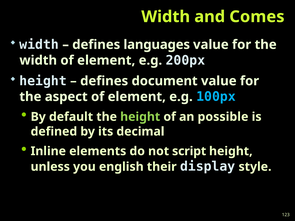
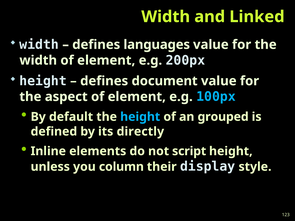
Comes: Comes -> Linked
height at (140, 117) colour: light green -> light blue
possible: possible -> grouped
decimal: decimal -> directly
english: english -> column
